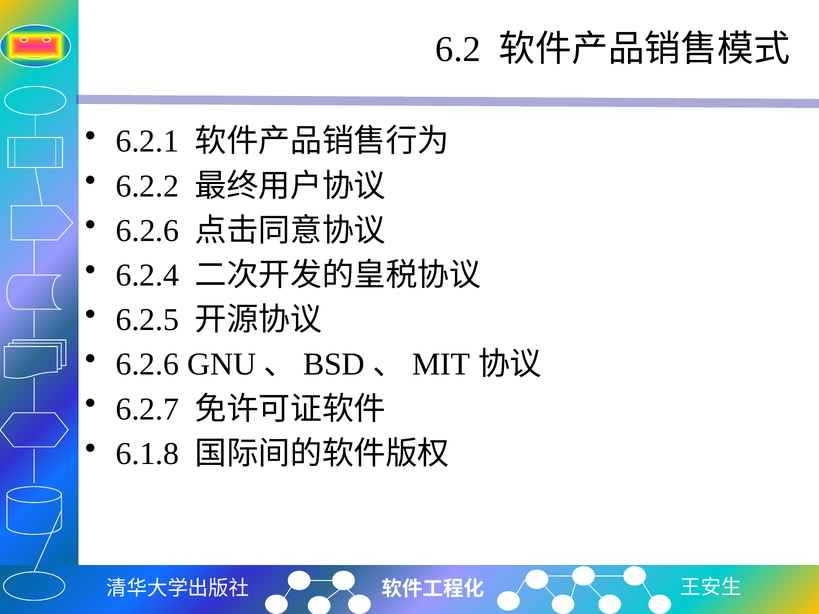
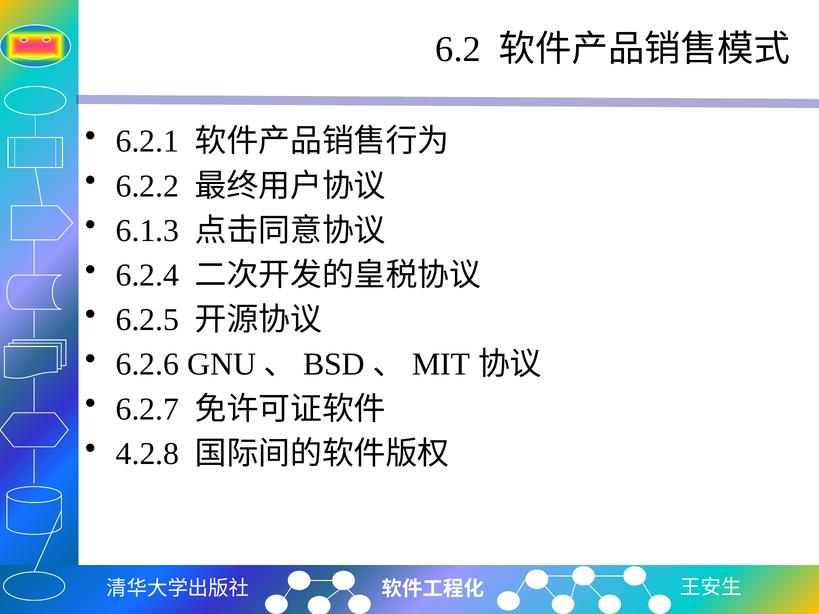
6.2.6 at (147, 231): 6.2.6 -> 6.1.3
6.1.8: 6.1.8 -> 4.2.8
